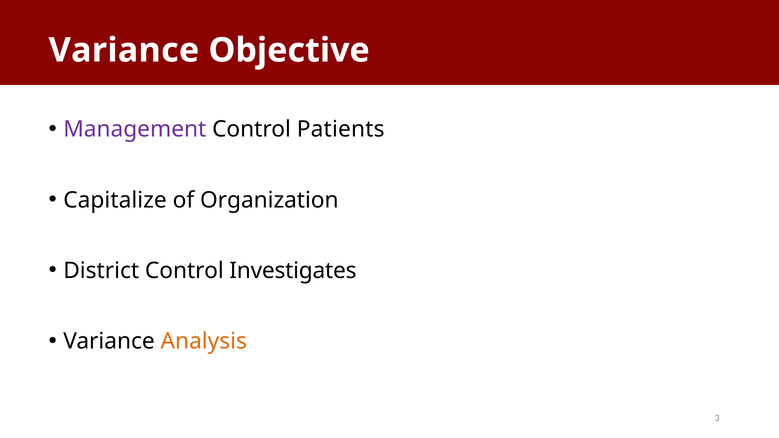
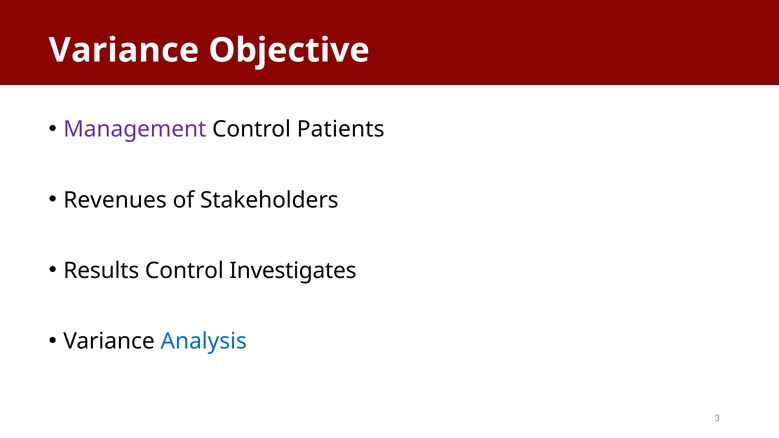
Capitalize: Capitalize -> Revenues
Organization: Organization -> Stakeholders
District: District -> Results
Analysis colour: orange -> blue
